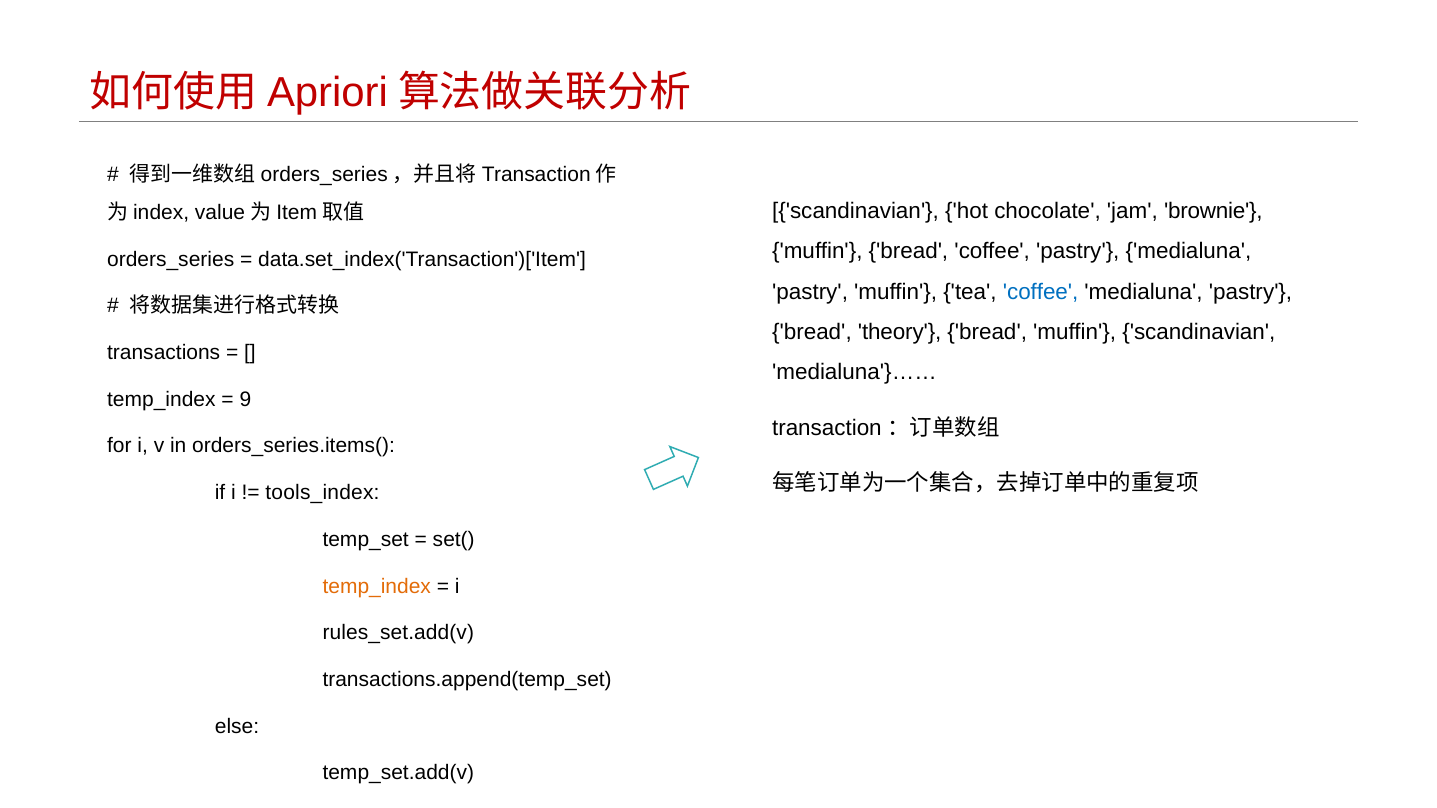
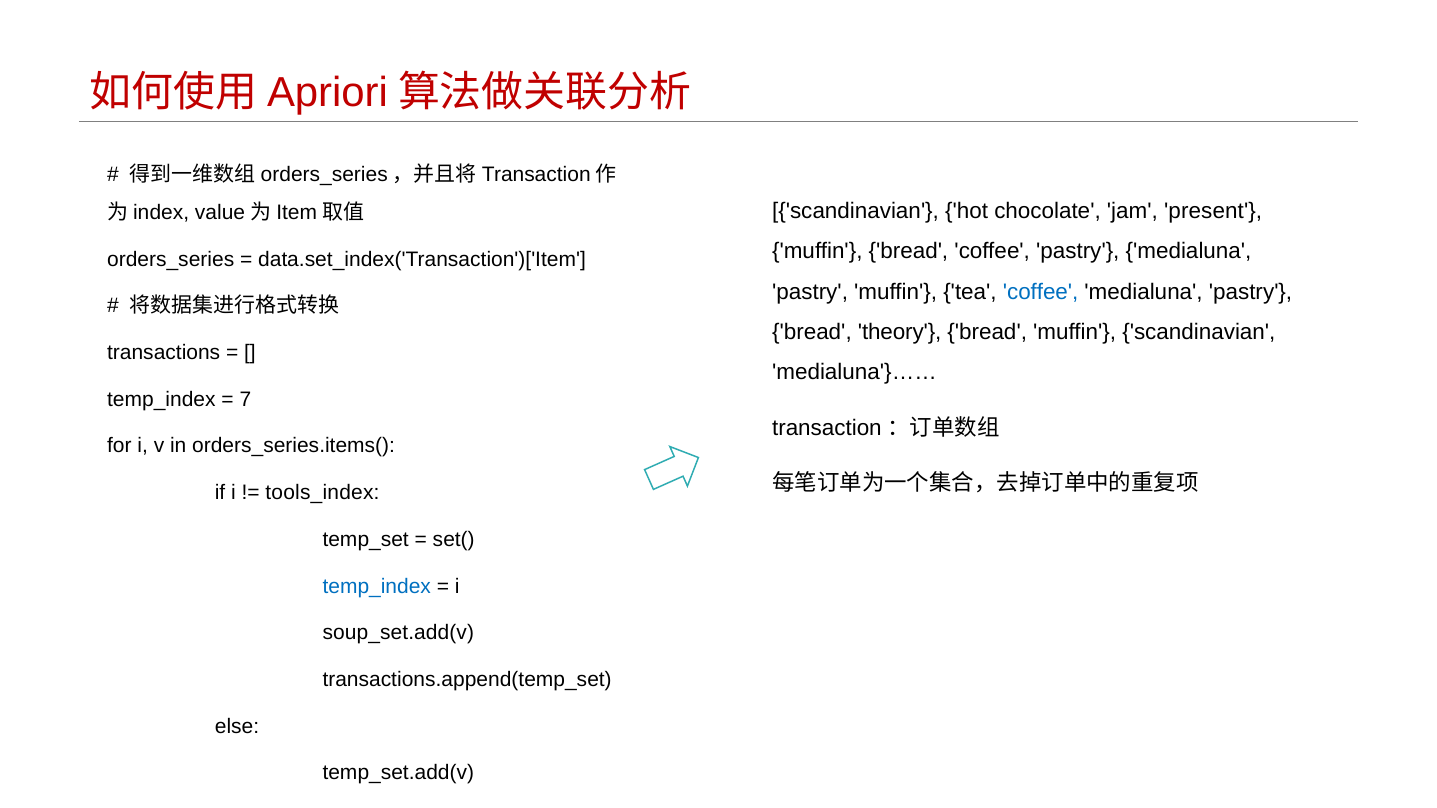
brownie: brownie -> present
9: 9 -> 7
temp_index at (377, 586) colour: orange -> blue
rules_set.add(v: rules_set.add(v -> soup_set.add(v
